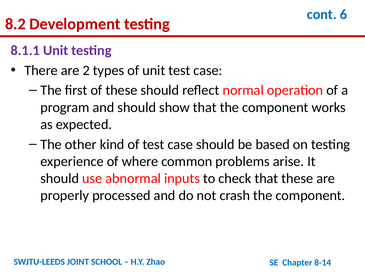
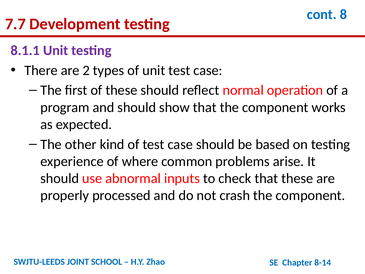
6: 6 -> 8
8.2: 8.2 -> 7.7
